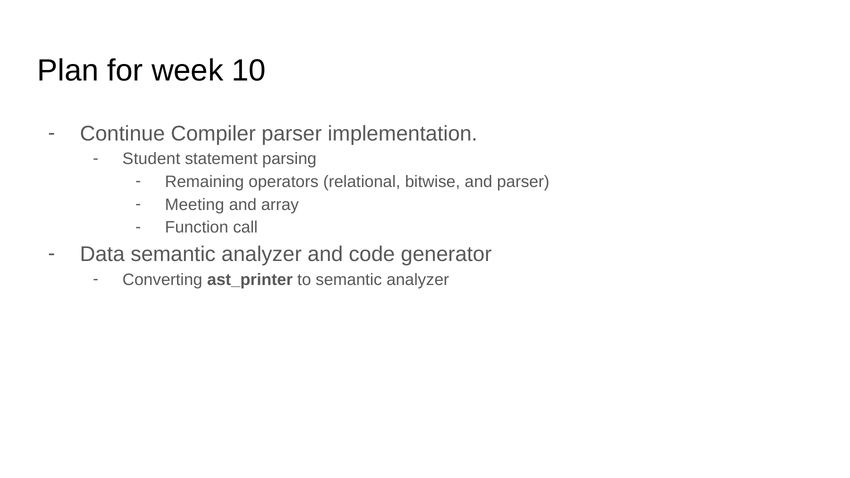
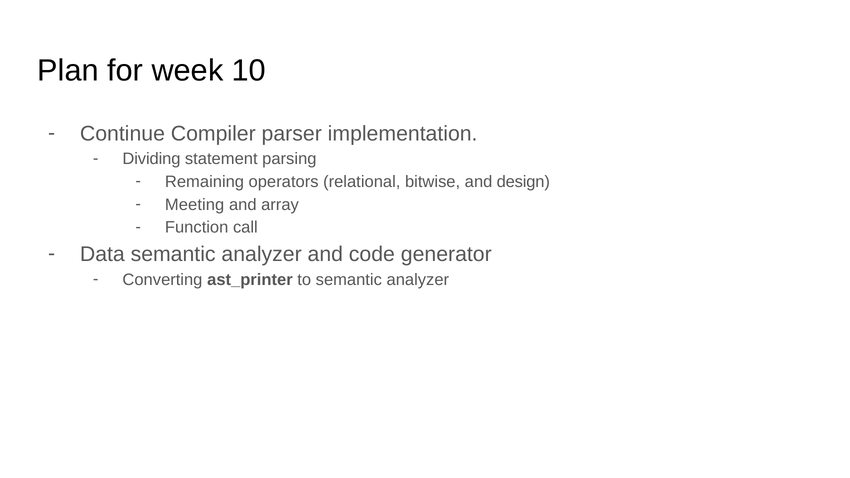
Student: Student -> Dividing
and parser: parser -> design
